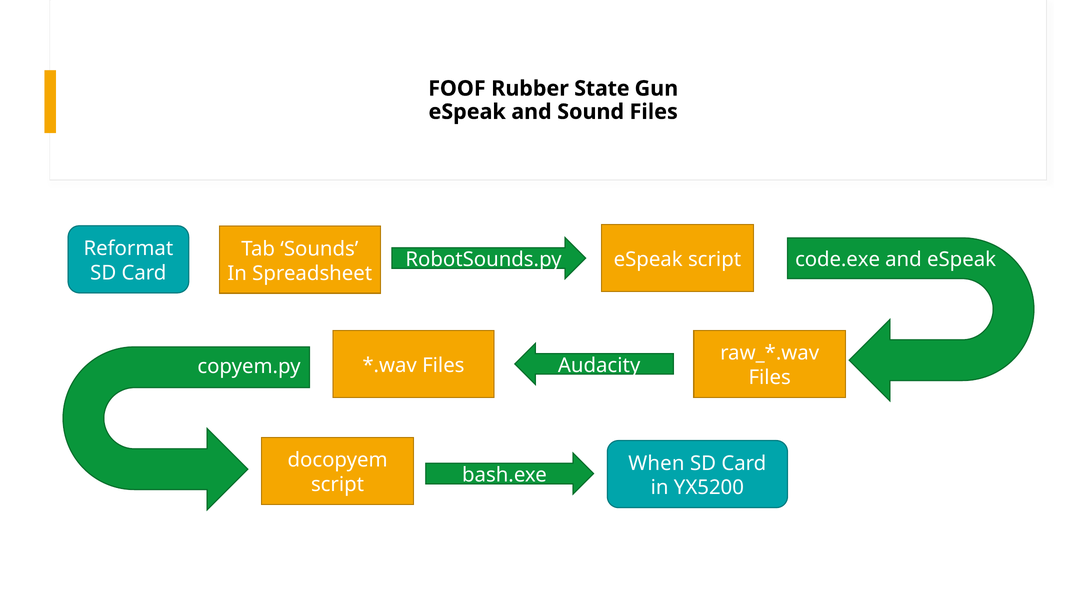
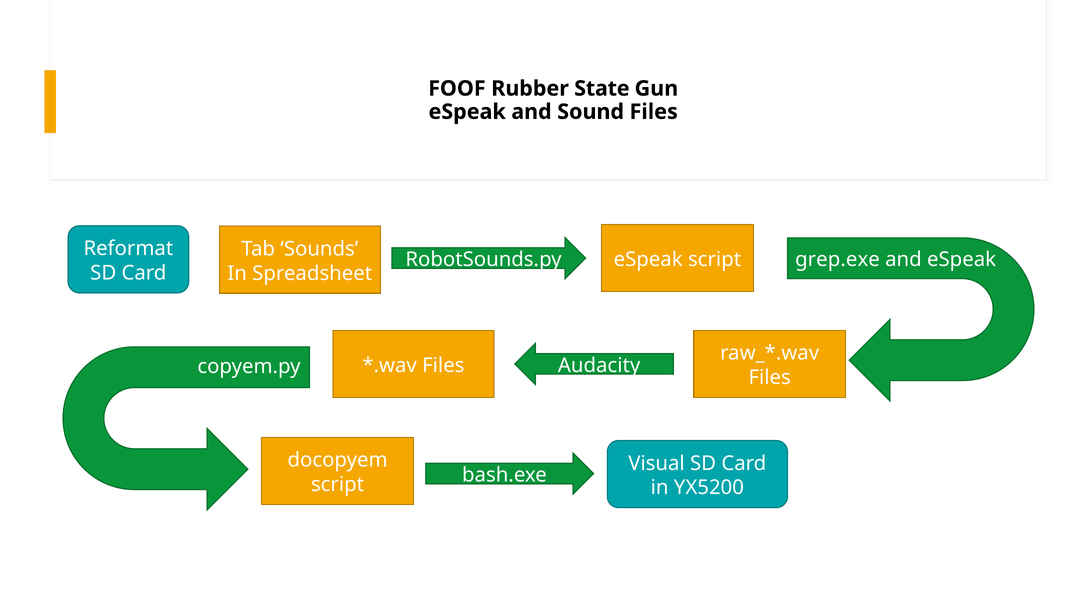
code.exe: code.exe -> grep.exe
When: When -> Visual
